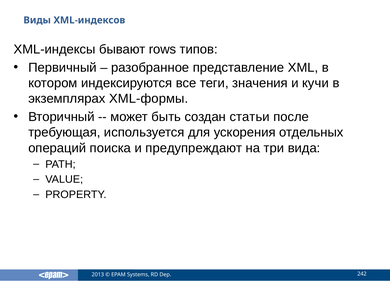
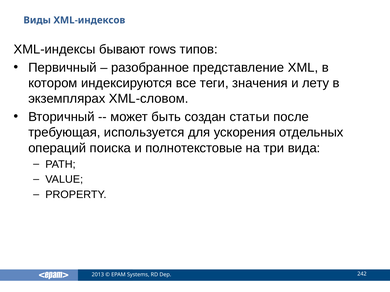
кучи: кучи -> лету
XML-формы: XML-формы -> XML-словом
предупреждают: предупреждают -> полнотекстовые
